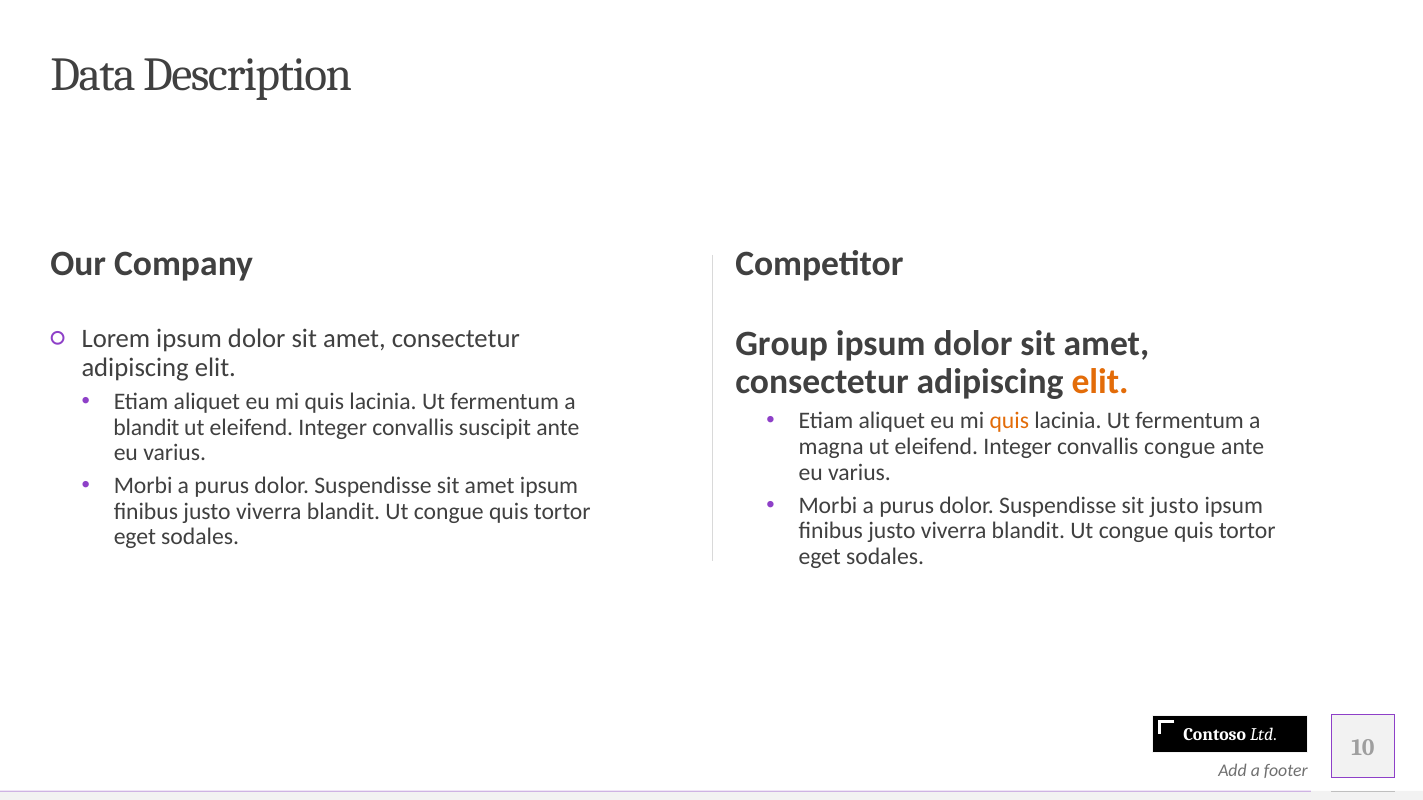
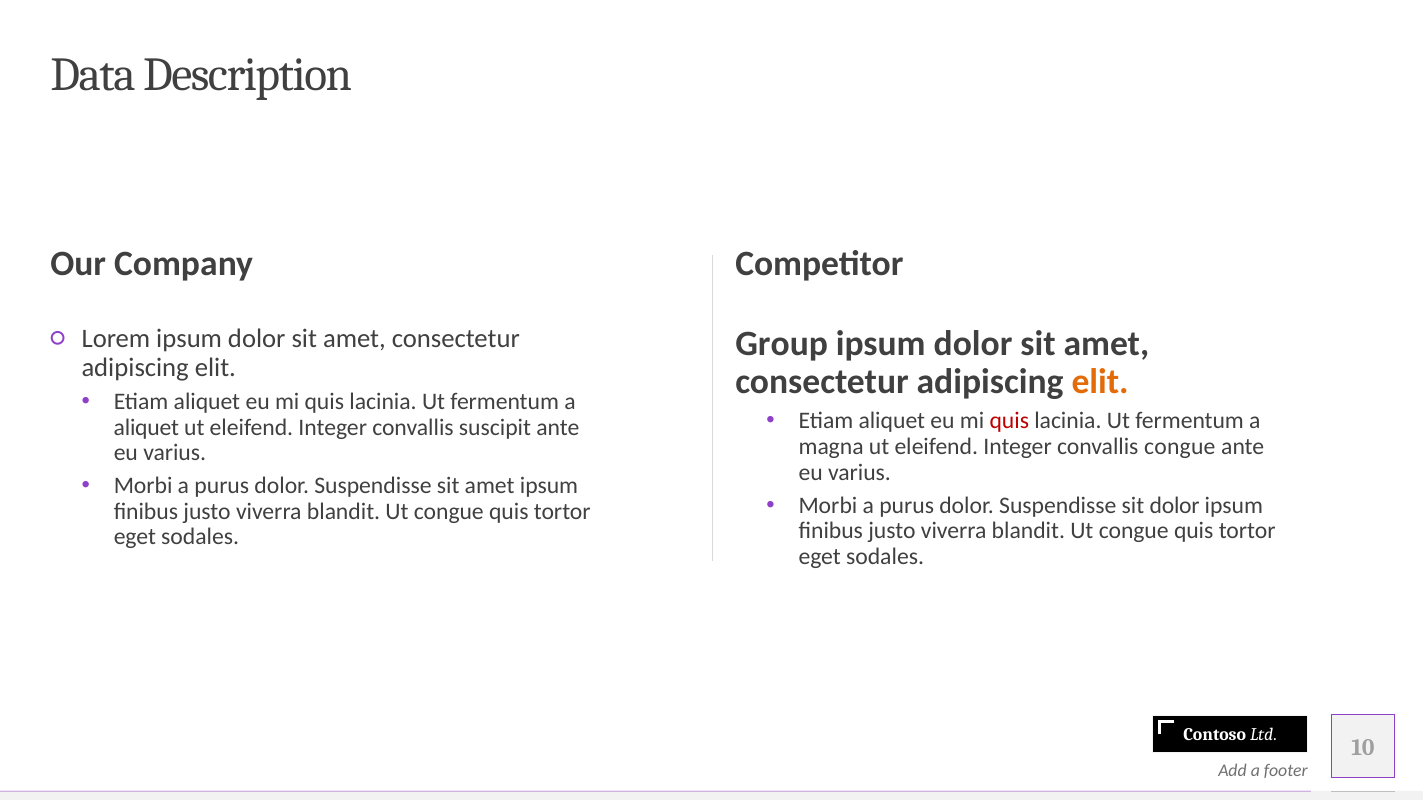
quis at (1009, 421) colour: orange -> red
blandit at (146, 428): blandit -> aliquet
sit justo: justo -> dolor
